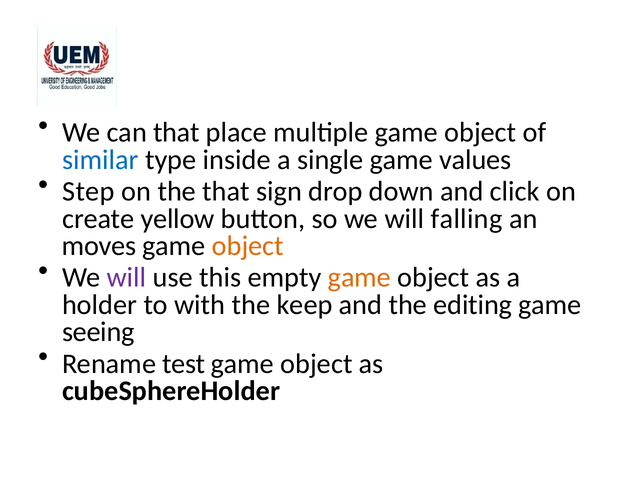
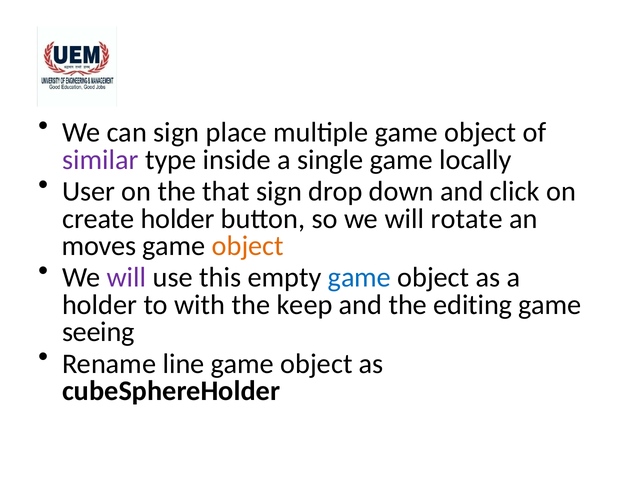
can that: that -> sign
similar colour: blue -> purple
values: values -> locally
Step: Step -> User
create yellow: yellow -> holder
falling: falling -> rotate
game at (359, 277) colour: orange -> blue
test: test -> line
